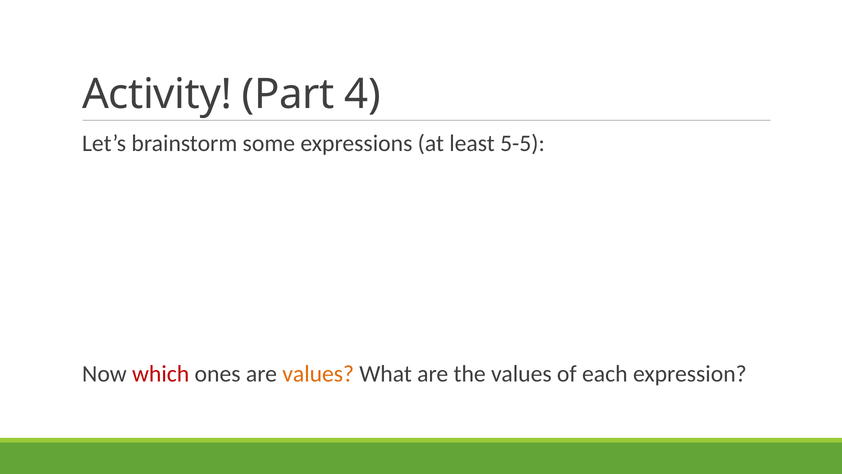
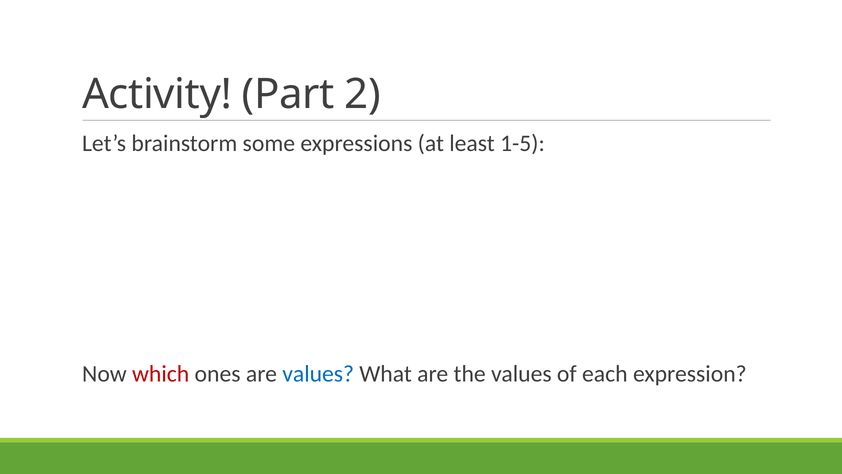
4: 4 -> 2
5-5: 5-5 -> 1-5
values at (318, 374) colour: orange -> blue
